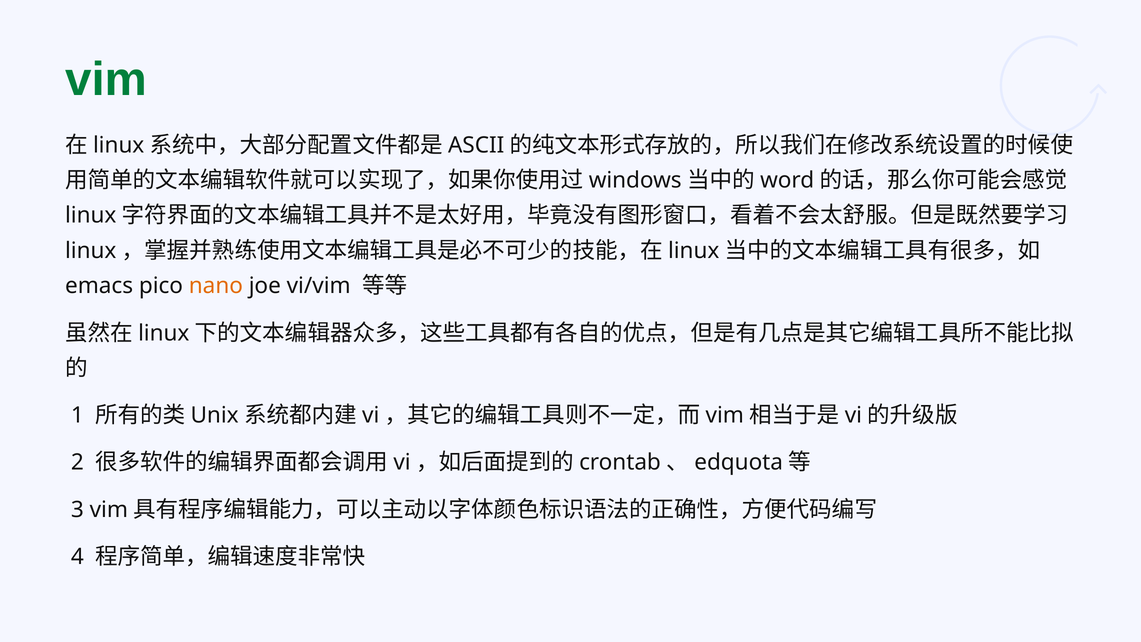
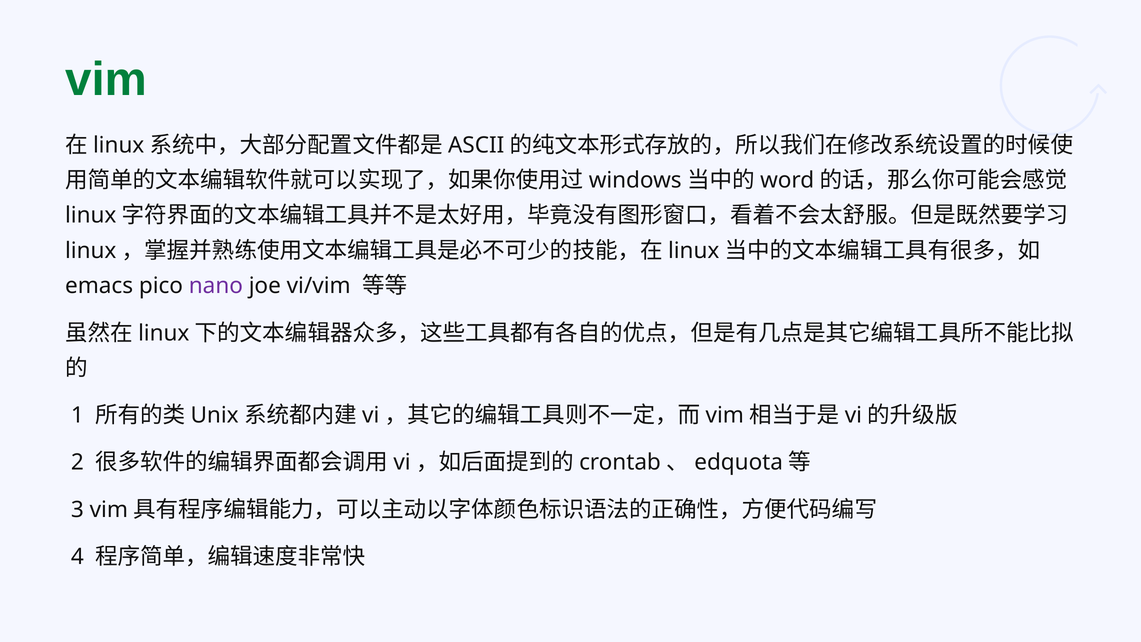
nano colour: orange -> purple
